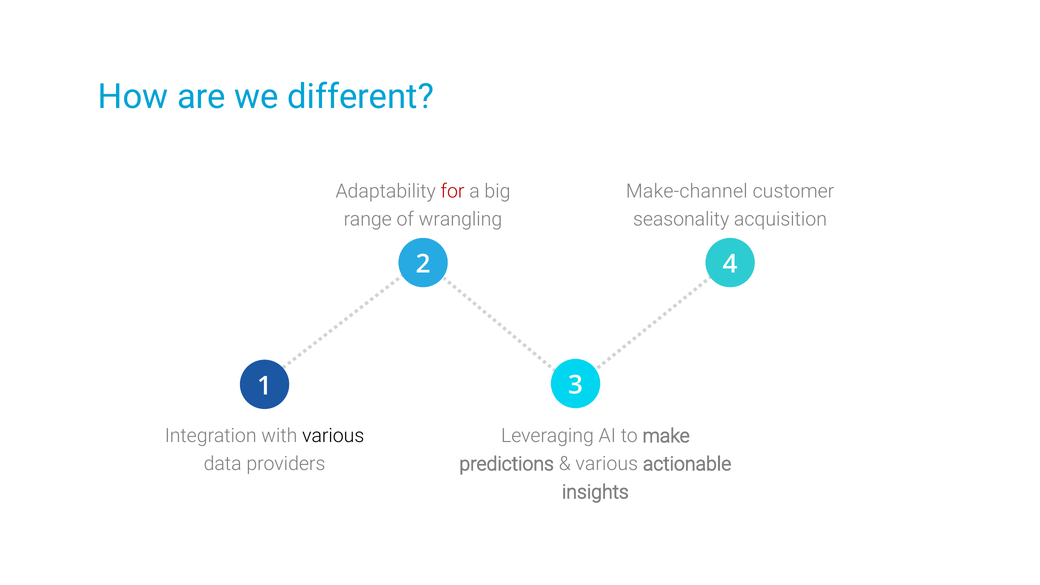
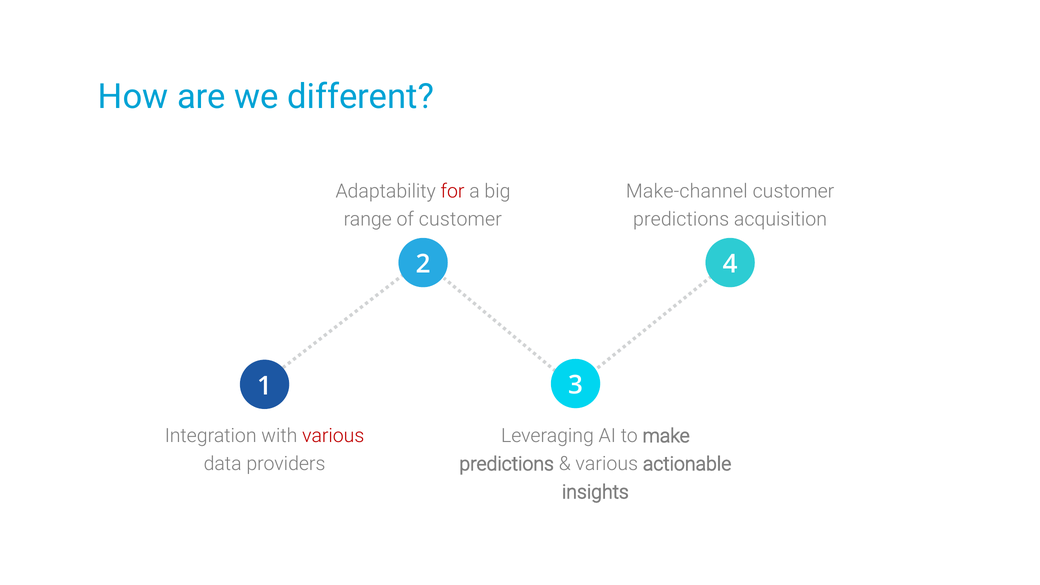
of wrangling: wrangling -> customer
seasonality at (681, 219): seasonality -> predictions
various at (333, 436) colour: black -> red
